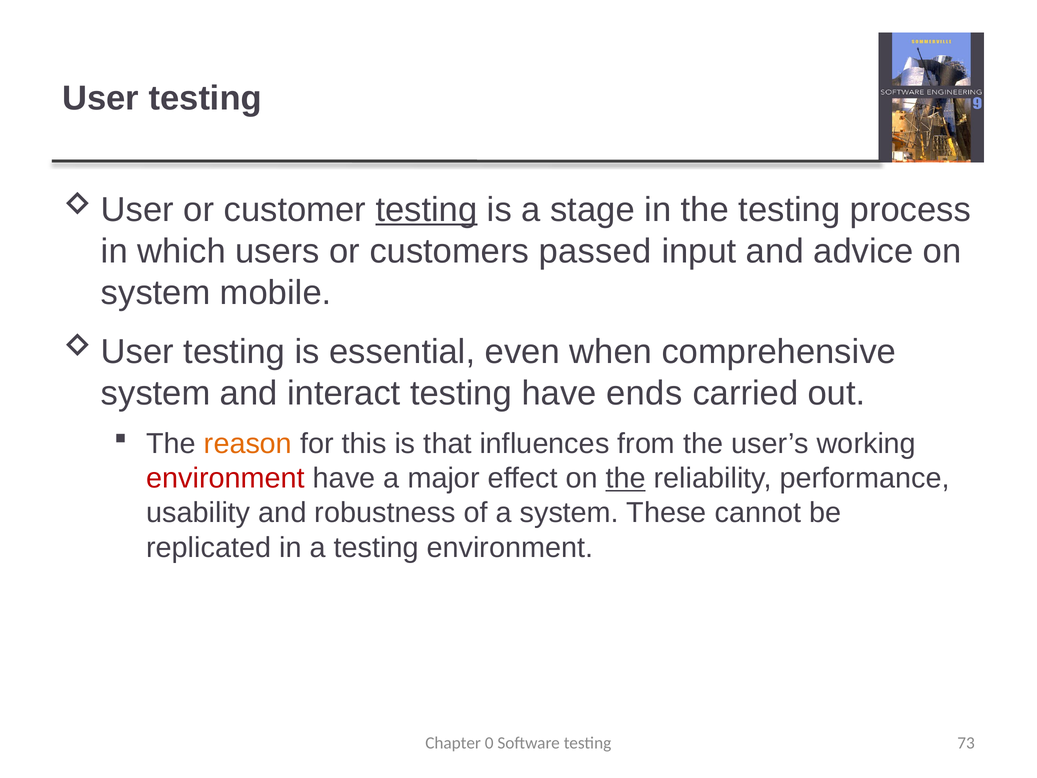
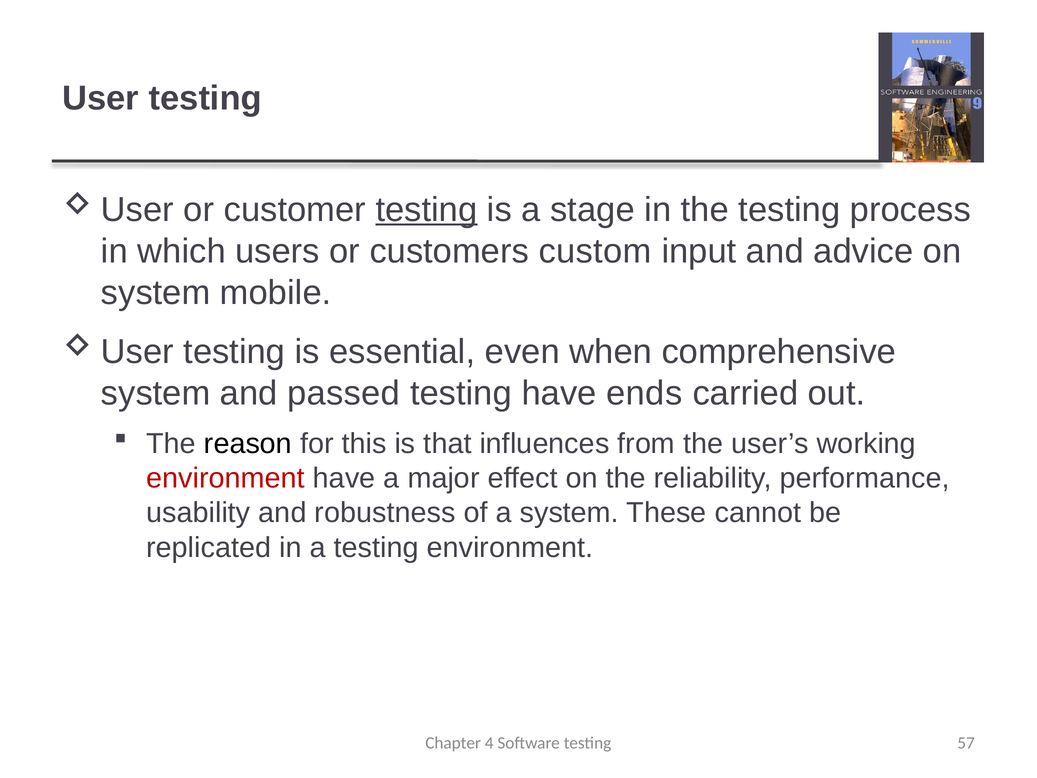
passed: passed -> custom
interact: interact -> passed
reason colour: orange -> black
the at (626, 478) underline: present -> none
0: 0 -> 4
73: 73 -> 57
